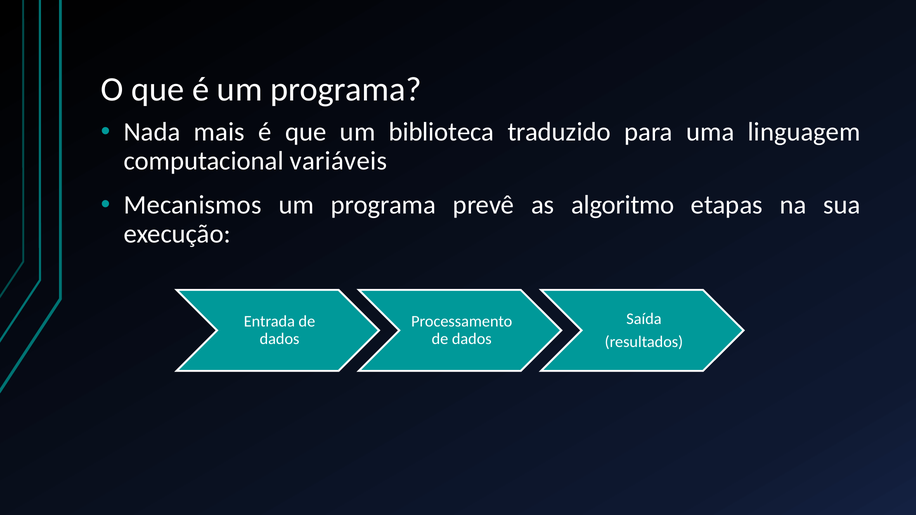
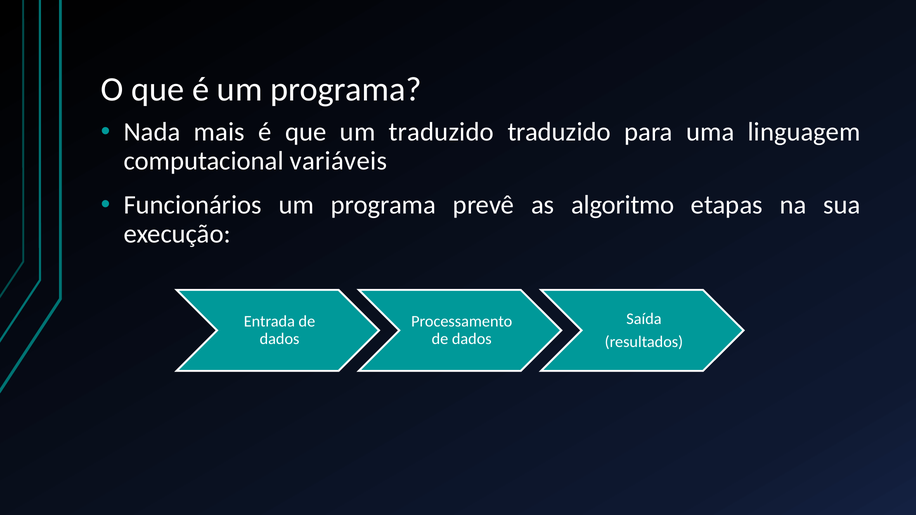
um biblioteca: biblioteca -> traduzido
Mecanismos: Mecanismos -> Funcionários
